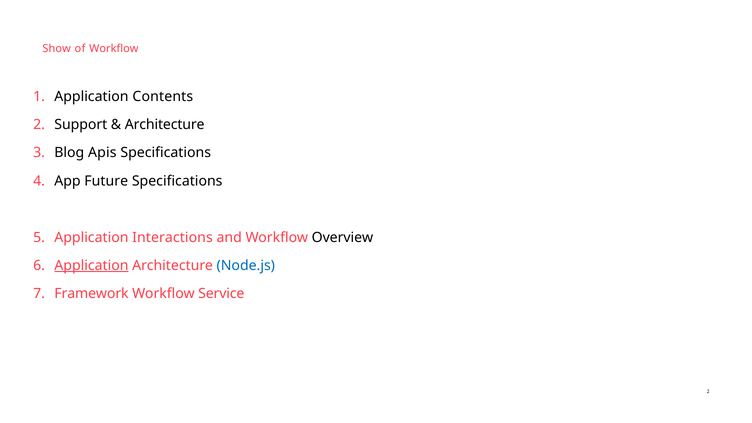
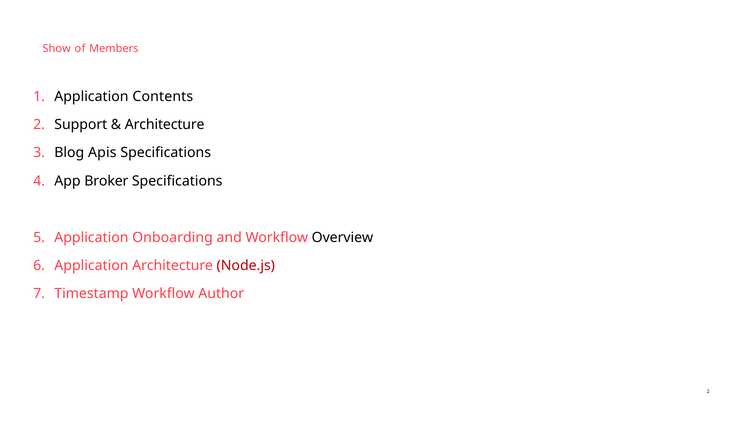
of Workflow: Workflow -> Members
Future: Future -> Broker
Interactions: Interactions -> Onboarding
Application at (91, 266) underline: present -> none
Node.js colour: blue -> red
Framework: Framework -> Timestamp
Service: Service -> Author
